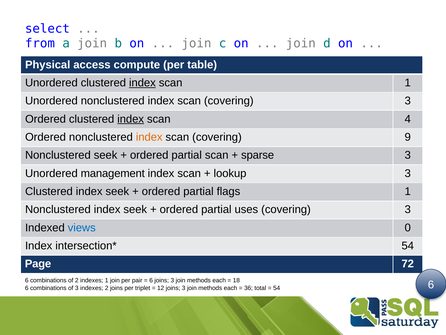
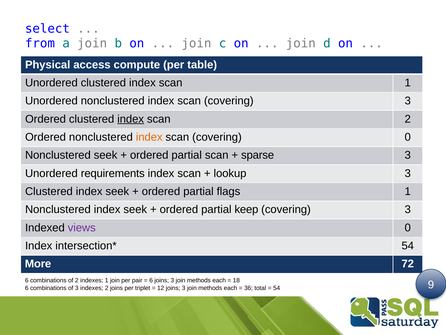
index at (142, 83) underline: present -> none
scan 4: 4 -> 2
covering 9: 9 -> 0
management: management -> requirements
uses: uses -> keep
views colour: blue -> purple
Page: Page -> More
54 6: 6 -> 9
